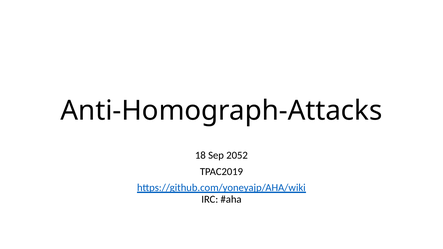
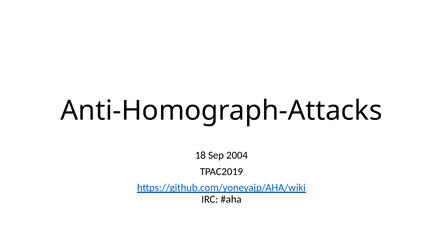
2052: 2052 -> 2004
